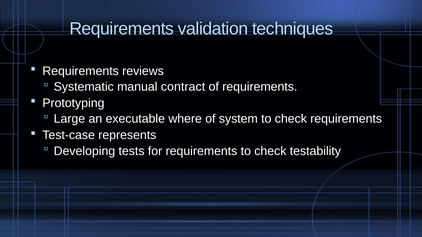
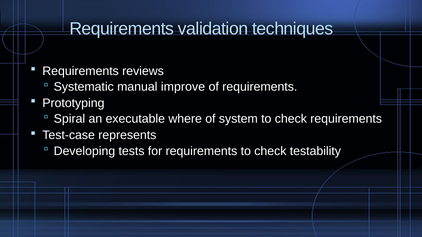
contract: contract -> improve
Large: Large -> Spiral
